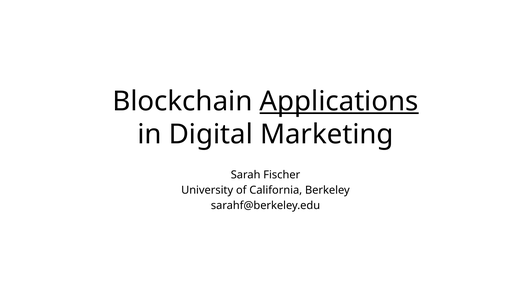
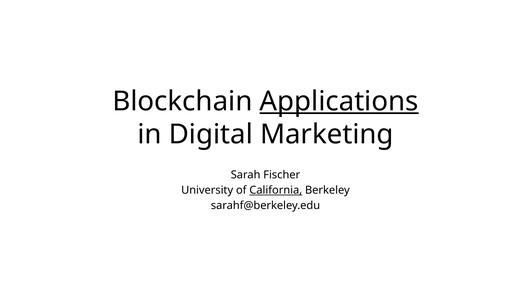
California underline: none -> present
